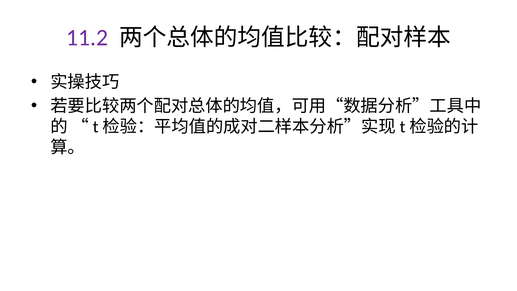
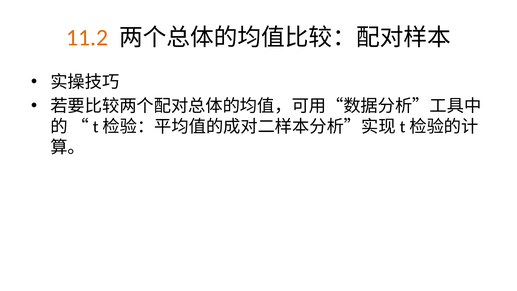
11.2 colour: purple -> orange
